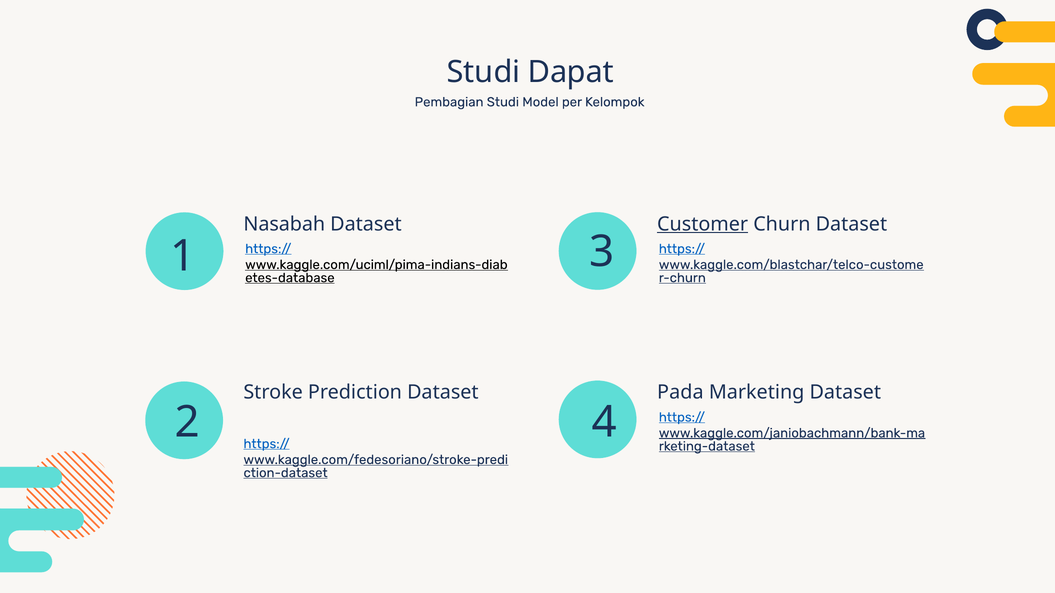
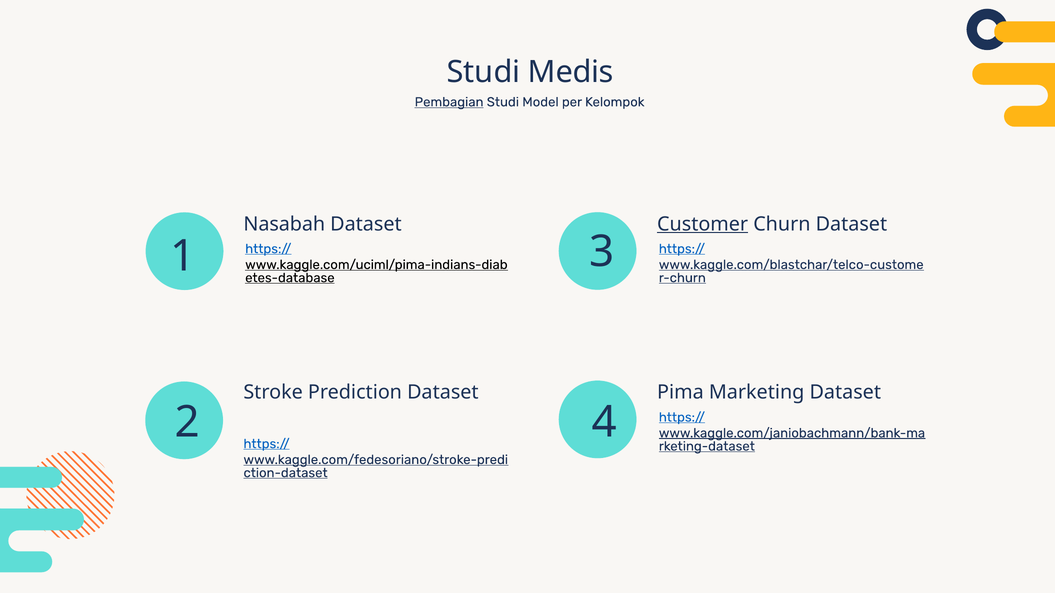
Dapat: Dapat -> Medis
Pembagian underline: none -> present
Pada: Pada -> Pima
